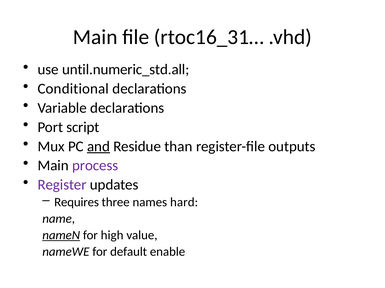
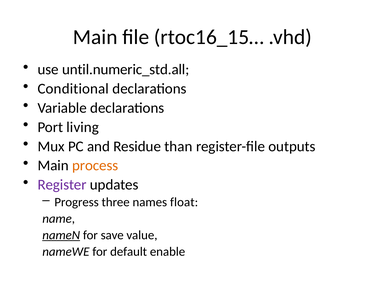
rtoc16_31…: rtoc16_31… -> rtoc16_15…
script: script -> living
and underline: present -> none
process colour: purple -> orange
Requires: Requires -> Progress
hard: hard -> float
high: high -> save
